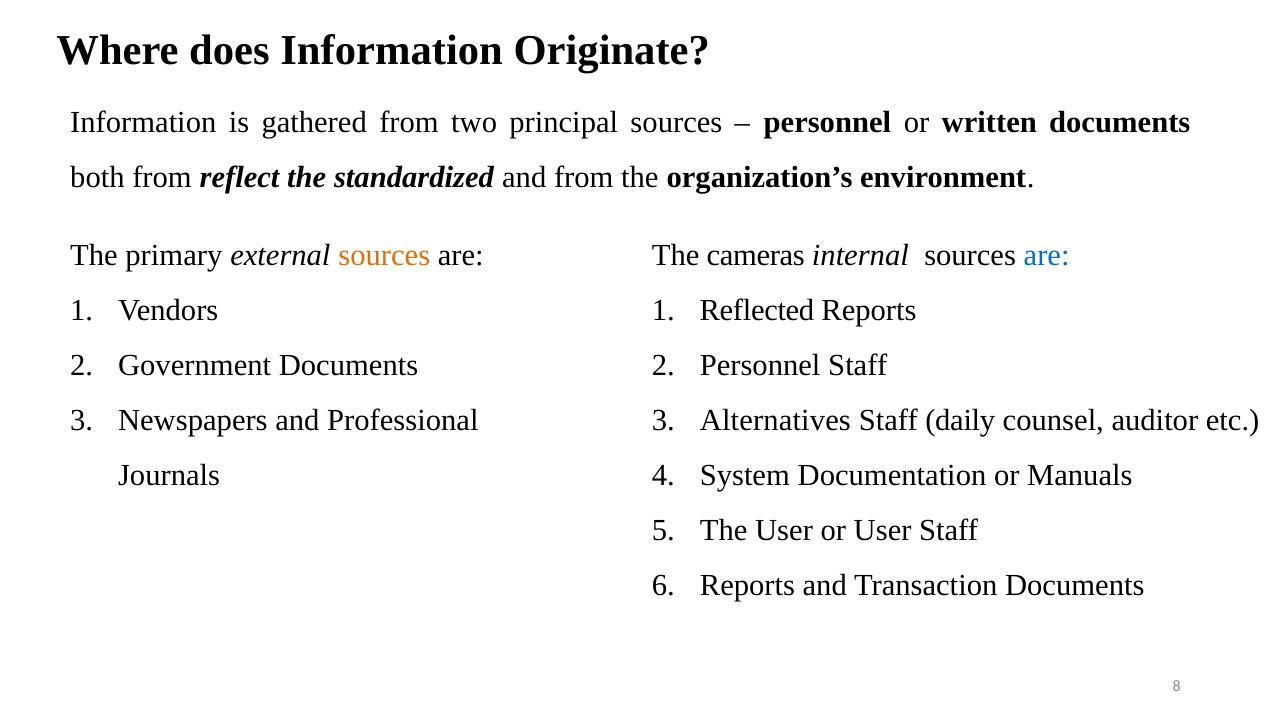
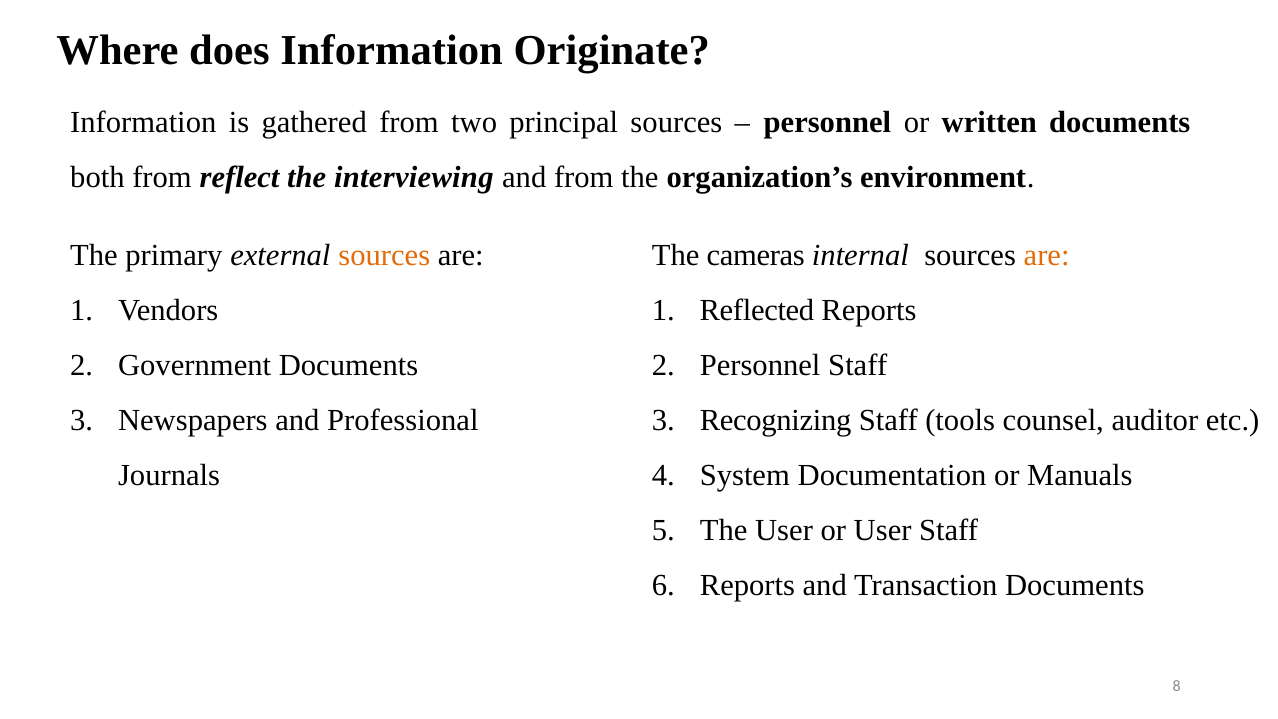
standardized: standardized -> interviewing
are at (1047, 255) colour: blue -> orange
Alternatives: Alternatives -> Recognizing
daily: daily -> tools
